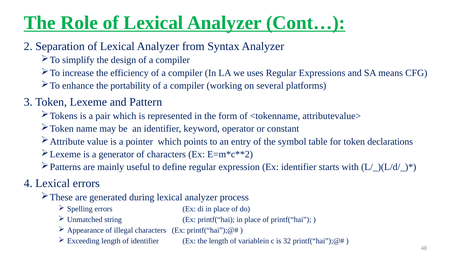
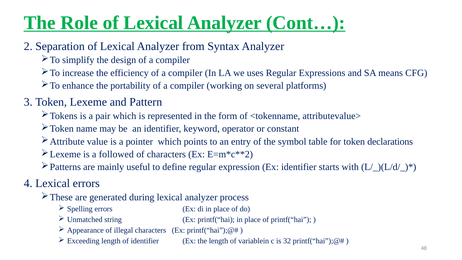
generator: generator -> followed
